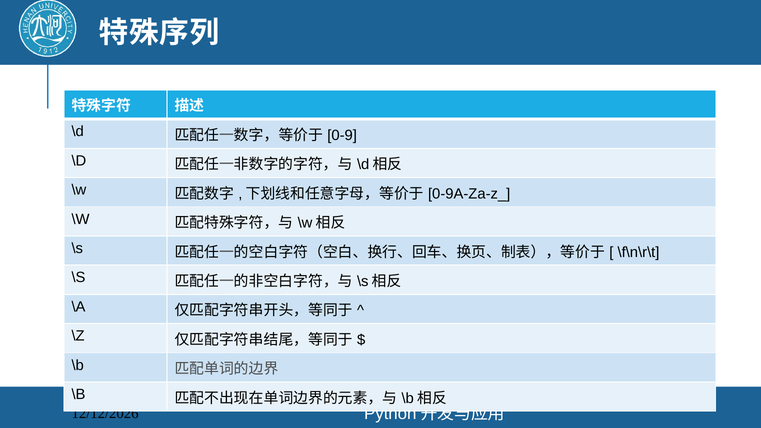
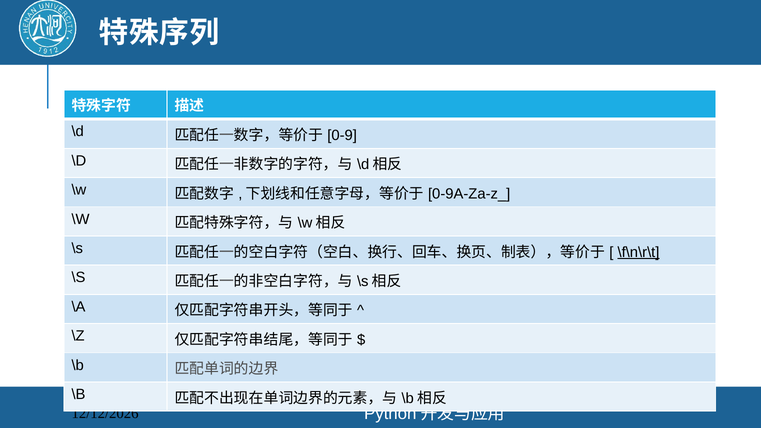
\f\n\r\t underline: none -> present
